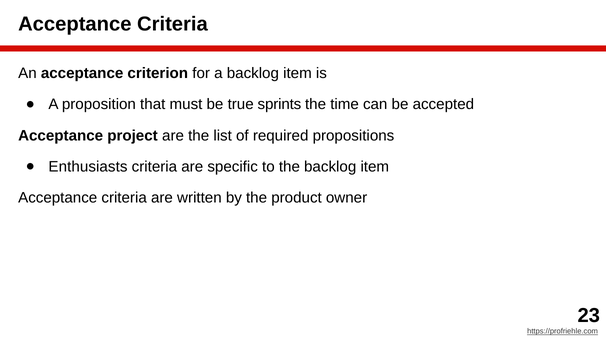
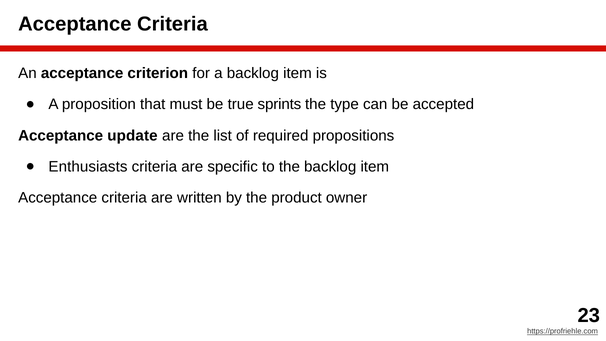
time: time -> type
project: project -> update
